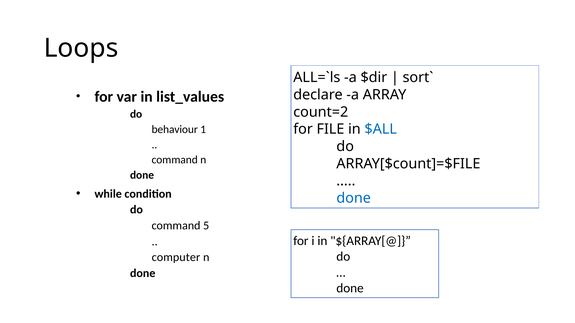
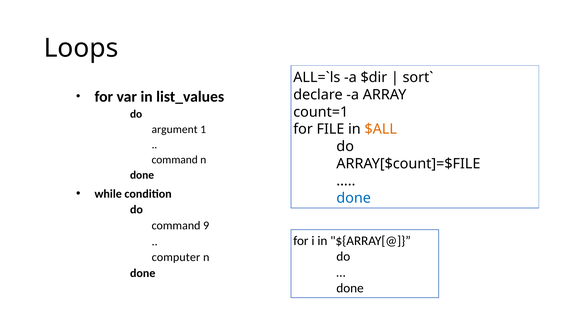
count=2: count=2 -> count=1
behaviour: behaviour -> argument
$ALL colour: blue -> orange
5: 5 -> 9
